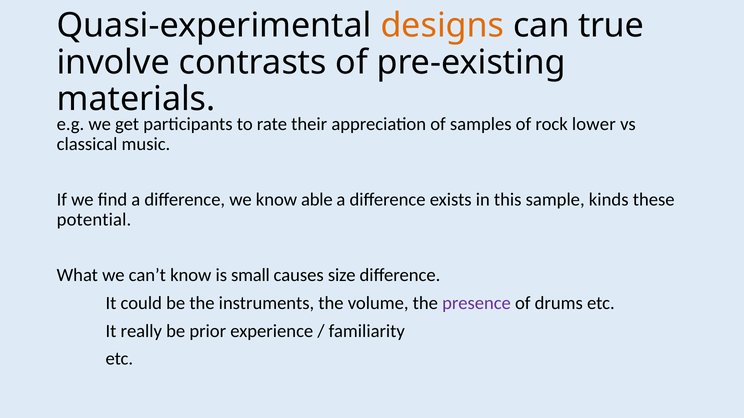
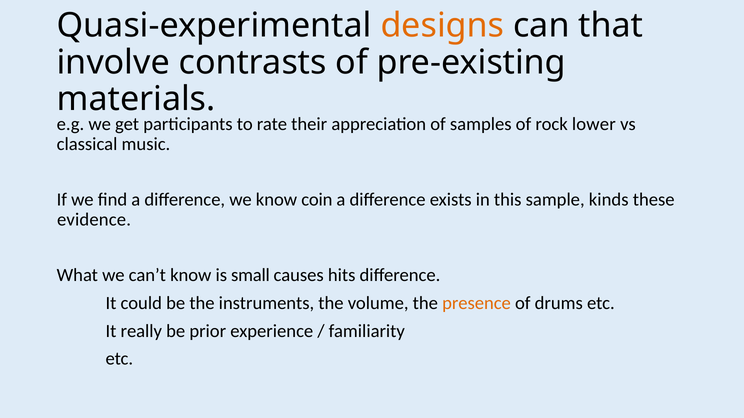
true: true -> that
able: able -> coin
potential: potential -> evidence
size: size -> hits
presence colour: purple -> orange
